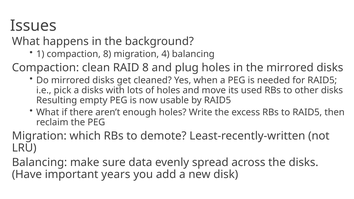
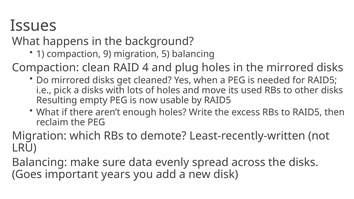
compaction 8: 8 -> 9
4: 4 -> 5
RAID 8: 8 -> 4
Have: Have -> Goes
